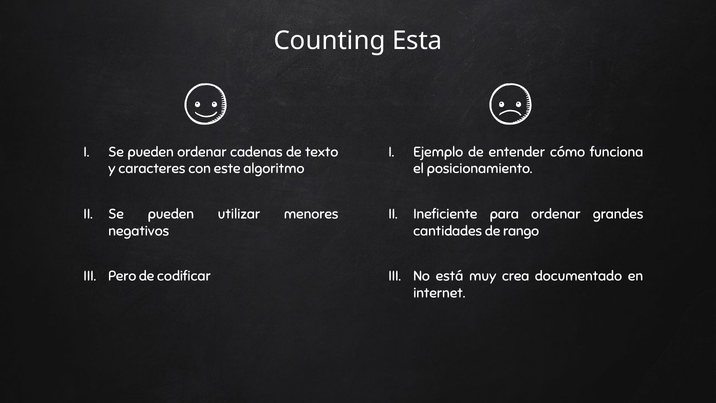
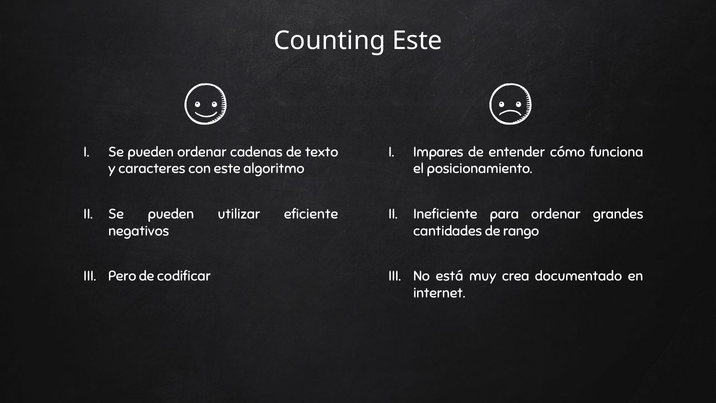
Counting Esta: Esta -> Este
Ejemplo: Ejemplo -> Impares
menores: menores -> eficiente
